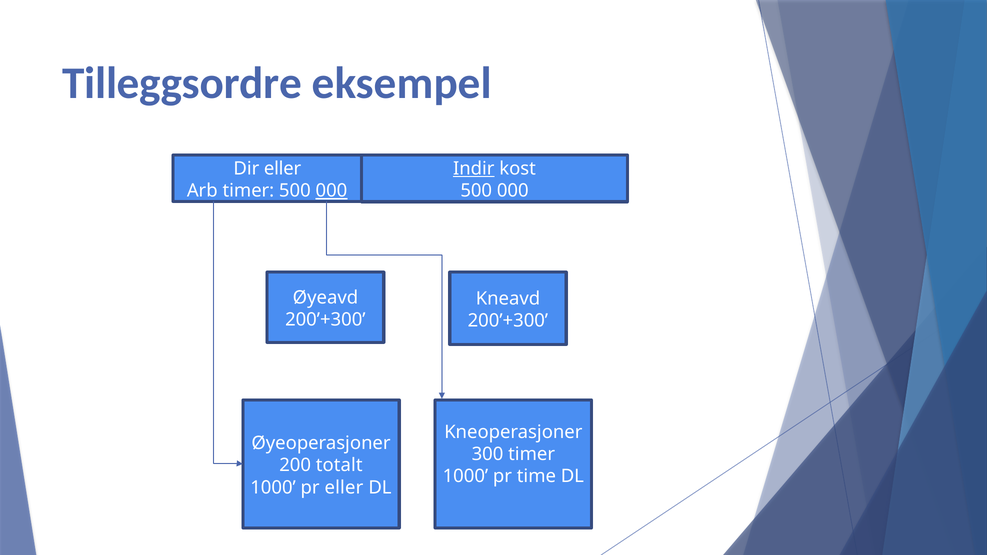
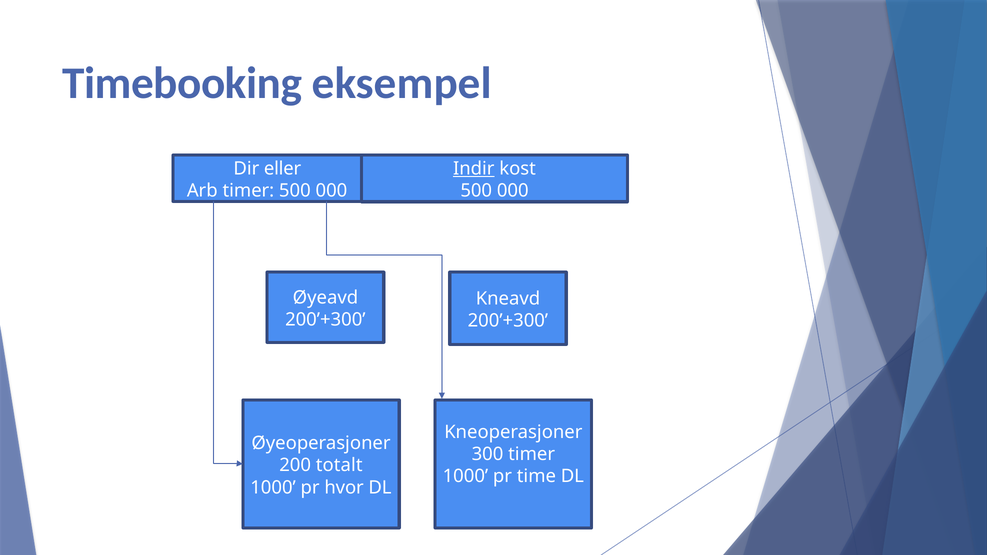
Tilleggsordre: Tilleggsordre -> Timebooking
000 at (331, 191) underline: present -> none
pr eller: eller -> hvor
